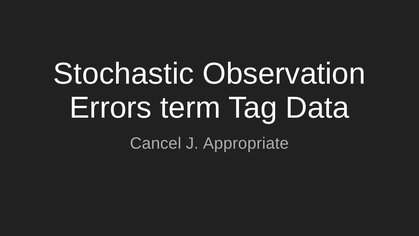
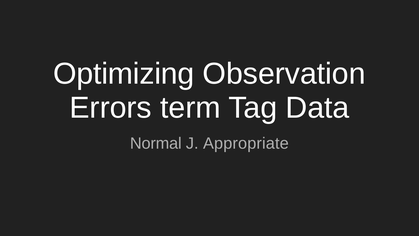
Stochastic: Stochastic -> Optimizing
Cancel: Cancel -> Normal
